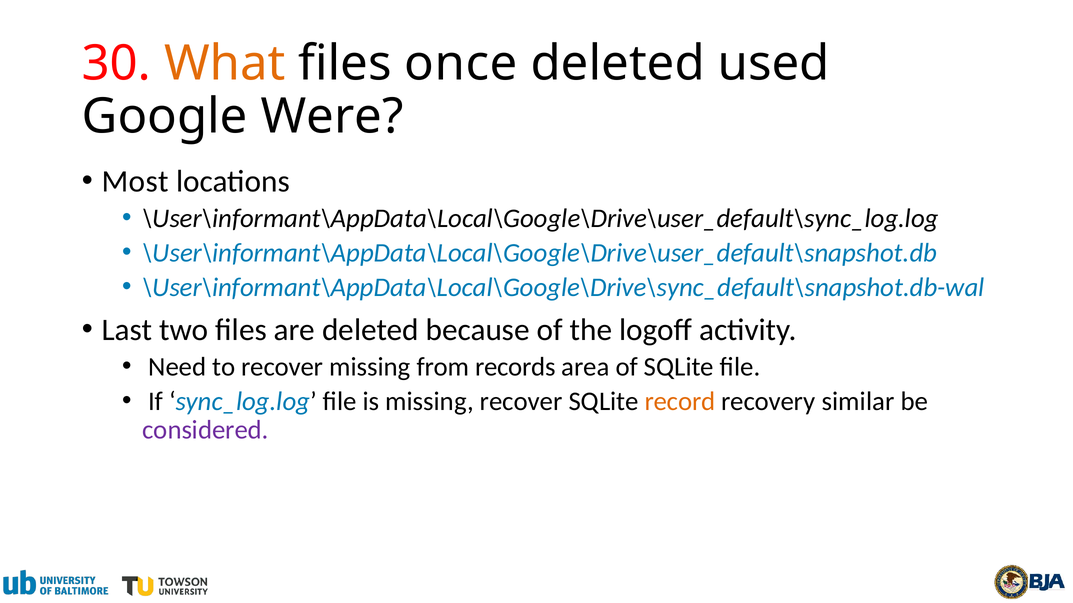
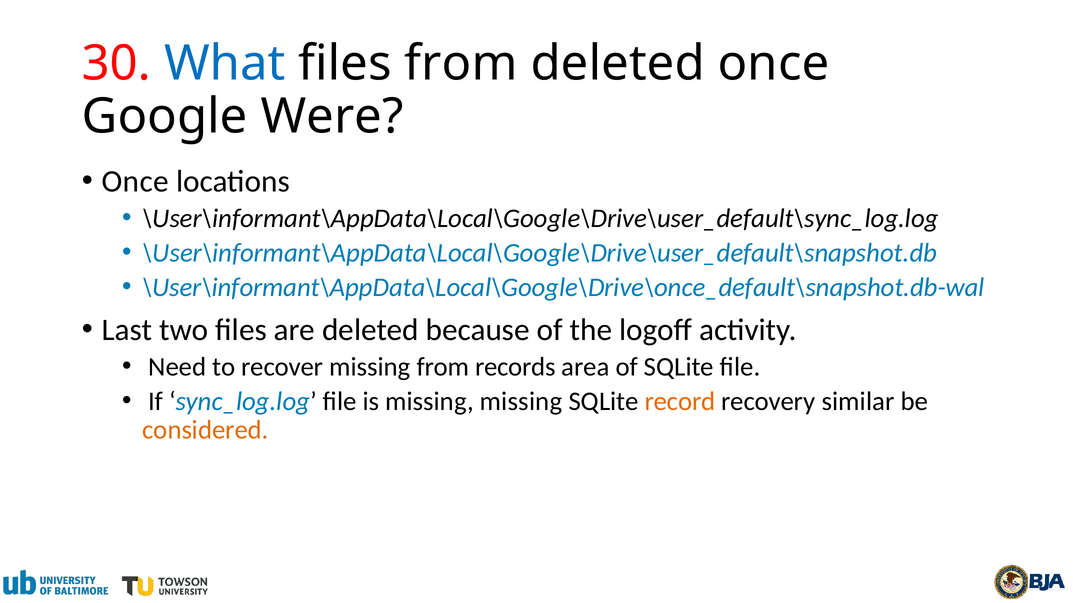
What colour: orange -> blue
files once: once -> from
deleted used: used -> once
Most at (135, 181): Most -> Once
\User\informant\AppData\Local\Google\Drive\sync_default\snapshot.db-wal: \User\informant\AppData\Local\Google\Drive\sync_default\snapshot.db-wal -> \User\informant\AppData\Local\Google\Drive\once_default\snapshot.db-wal
missing recover: recover -> missing
considered colour: purple -> orange
